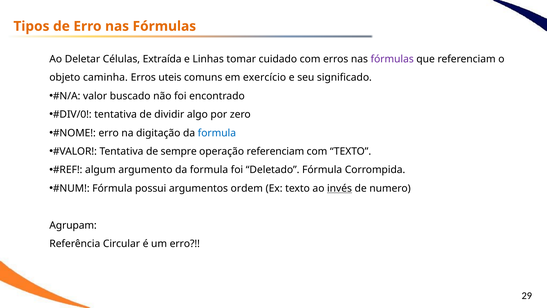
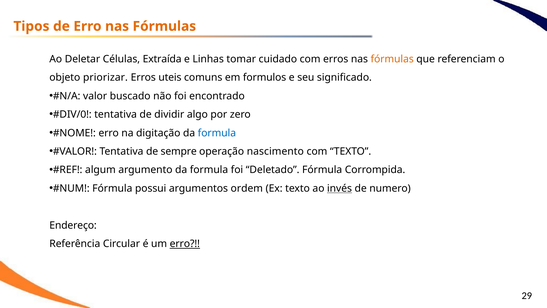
fórmulas at (392, 59) colour: purple -> orange
caminha: caminha -> priorizar
exercício: exercício -> formulos
operação referenciam: referenciam -> nascimento
Agrupam: Agrupam -> Endereço
erro at (185, 244) underline: none -> present
